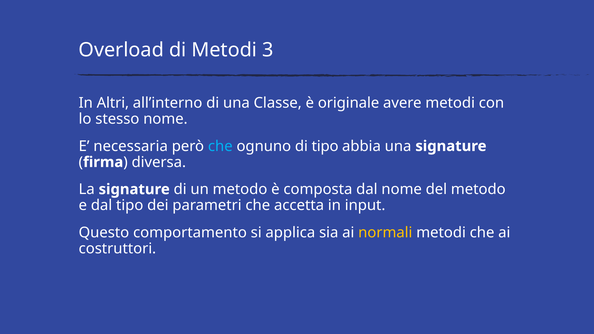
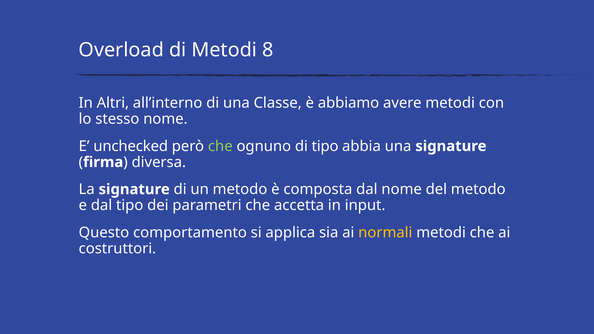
3: 3 -> 8
originale: originale -> abbiamo
necessaria: necessaria -> unchecked
che at (220, 146) colour: light blue -> light green
